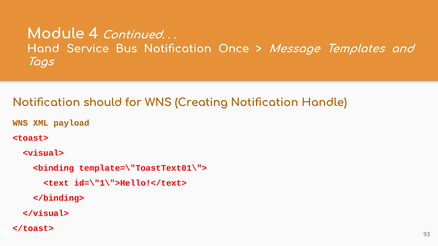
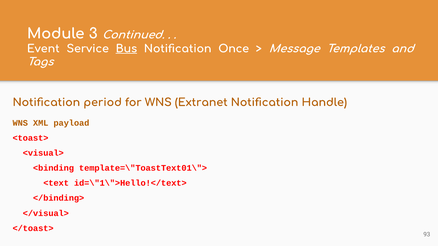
4: 4 -> 3
Hand: Hand -> Event
Bus underline: none -> present
should: should -> period
Creating: Creating -> Extranet
